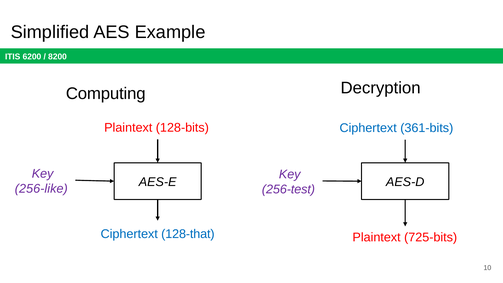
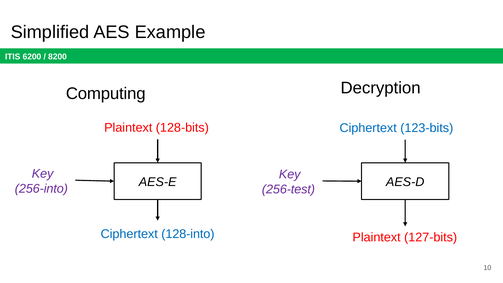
361-bits: 361-bits -> 123-bits
256-like: 256-like -> 256-into
128-that: 128-that -> 128-into
725-bits: 725-bits -> 127-bits
